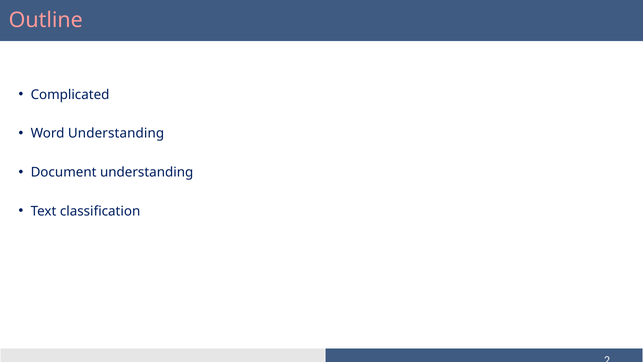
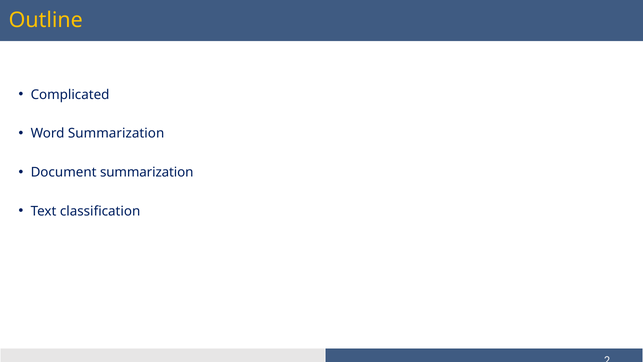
Outline colour: pink -> yellow
Word Understanding: Understanding -> Summarization
Document understanding: understanding -> summarization
